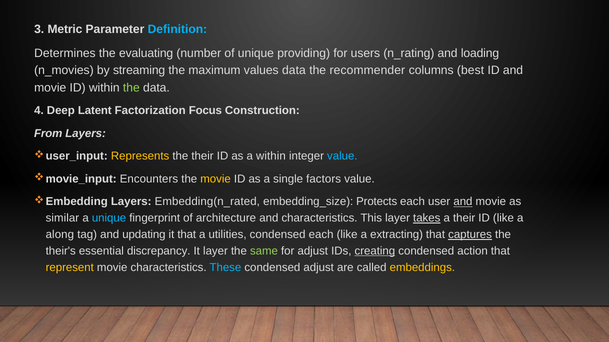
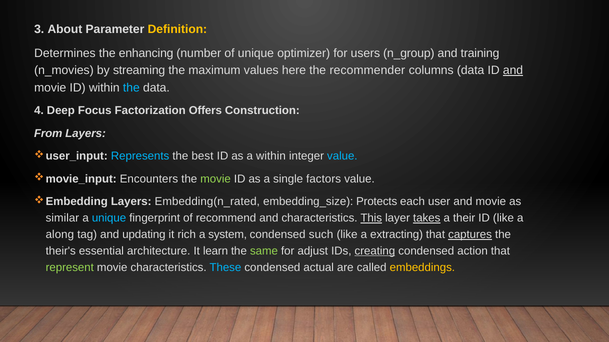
Metric: Metric -> About
Definition colour: light blue -> yellow
evaluating: evaluating -> enhancing
providing: providing -> optimizer
n_rating: n_rating -> n_group
loading: loading -> training
values data: data -> here
columns best: best -> data
and at (513, 70) underline: none -> present
the at (131, 88) colour: light green -> light blue
Latent: Latent -> Focus
Focus: Focus -> Offers
Represents colour: yellow -> light blue
the their: their -> best
movie at (216, 179) colour: yellow -> light green
and at (463, 202) underline: present -> none
architecture: architecture -> recommend
This underline: none -> present
it that: that -> rich
utilities: utilities -> system
condensed each: each -> such
discrepancy: discrepancy -> architecture
It layer: layer -> learn
represent colour: yellow -> light green
condensed adjust: adjust -> actual
